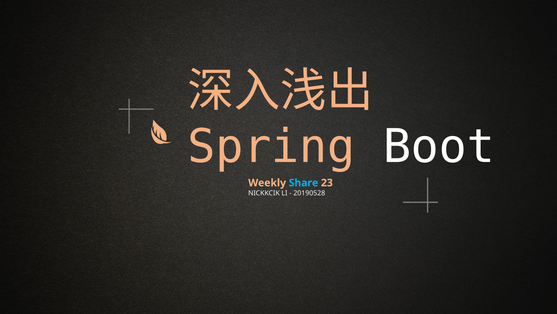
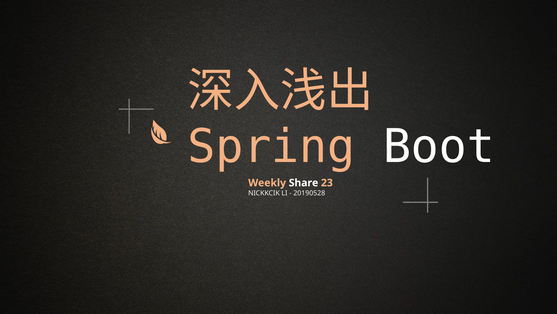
Share colour: light blue -> white
